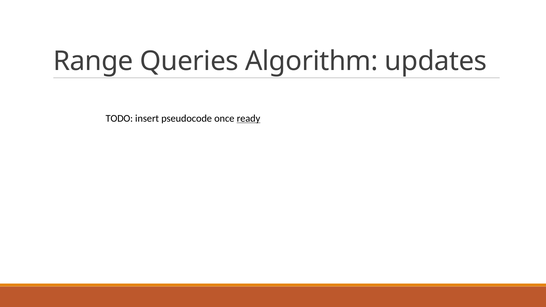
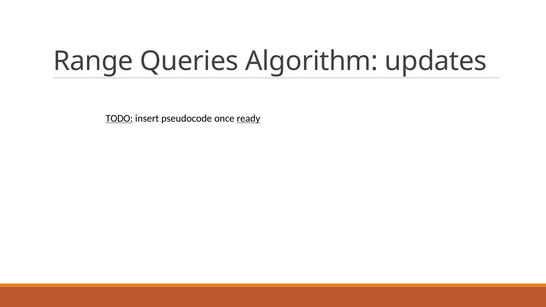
TODO underline: none -> present
